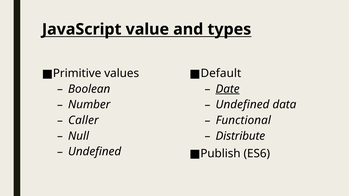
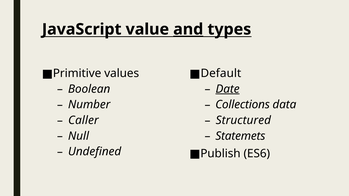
and underline: none -> present
Undefined at (242, 105): Undefined -> Collections
Functional: Functional -> Structured
Distribute: Distribute -> Statemets
